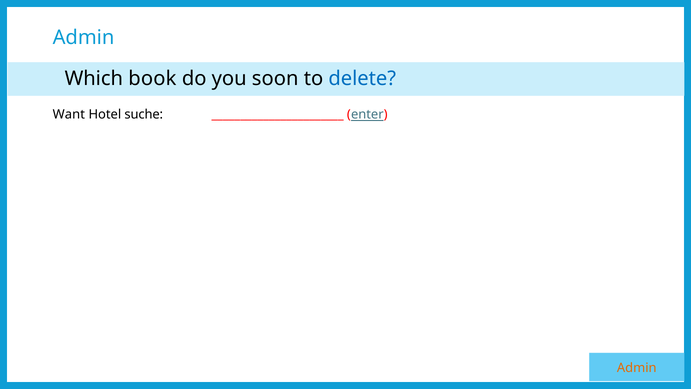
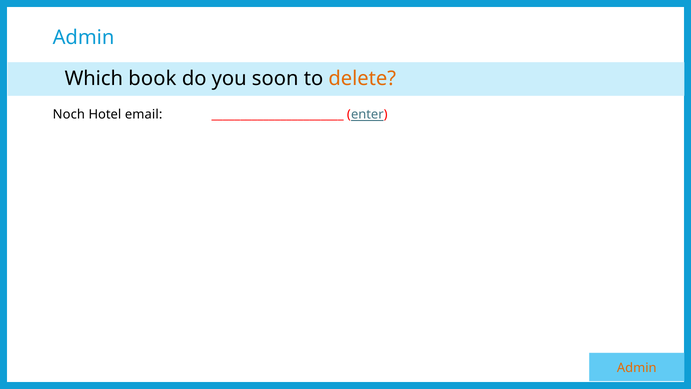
delete colour: blue -> orange
Want: Want -> Noch
suche: suche -> email
